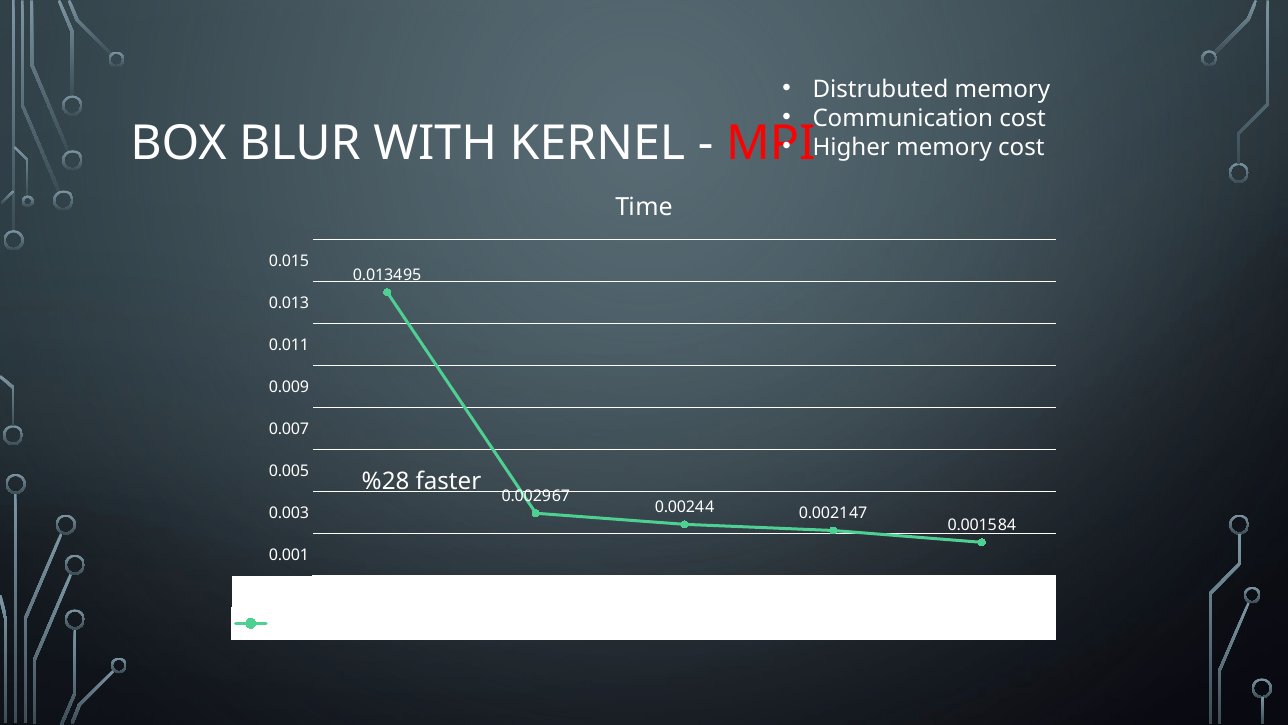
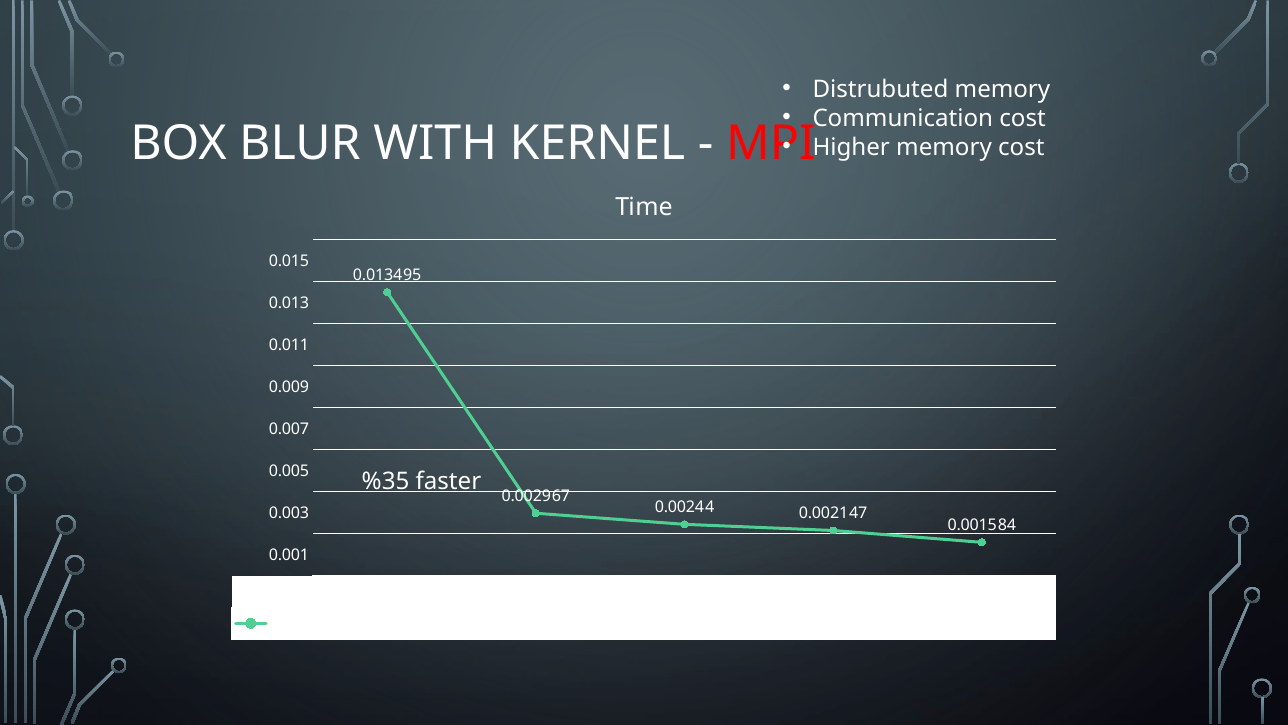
%28: %28 -> %35
